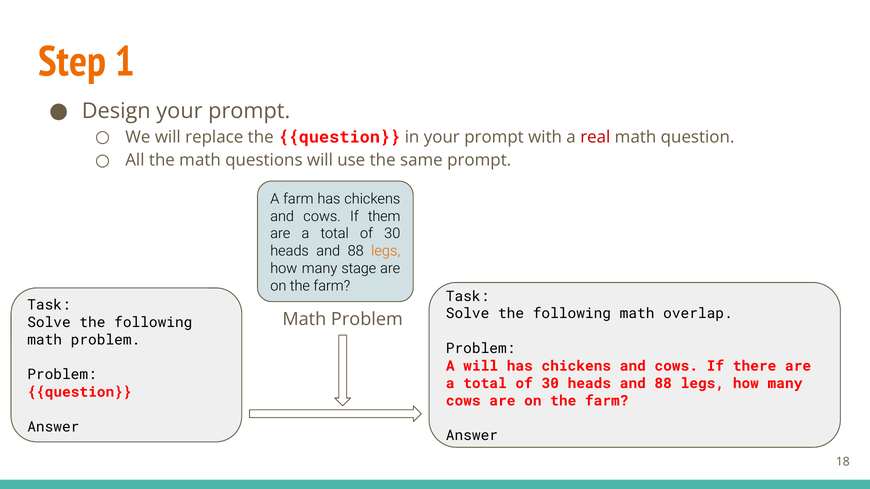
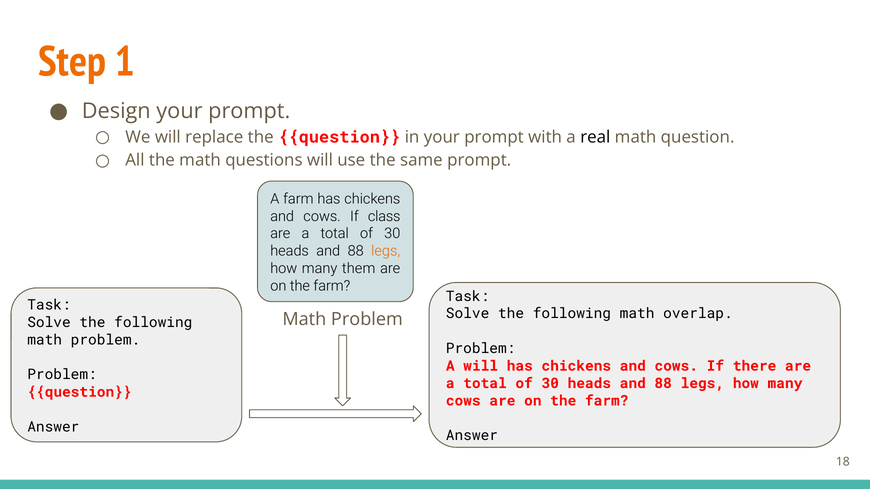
real colour: red -> black
them: them -> class
stage: stage -> them
